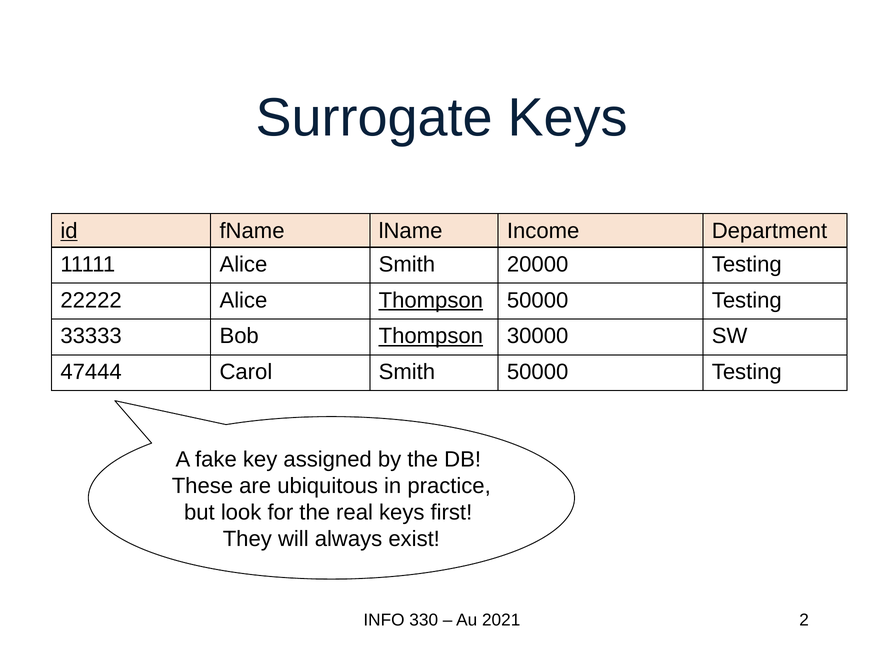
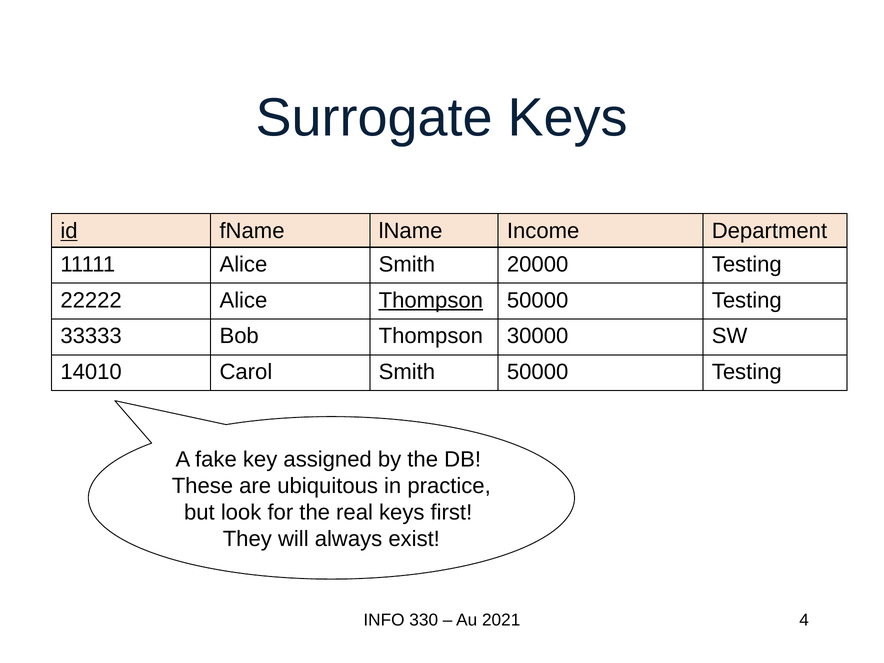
Thompson at (431, 336) underline: present -> none
47444: 47444 -> 14010
2: 2 -> 4
